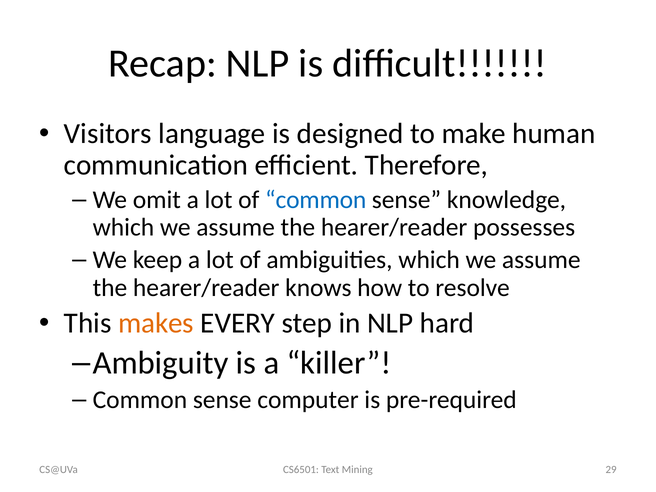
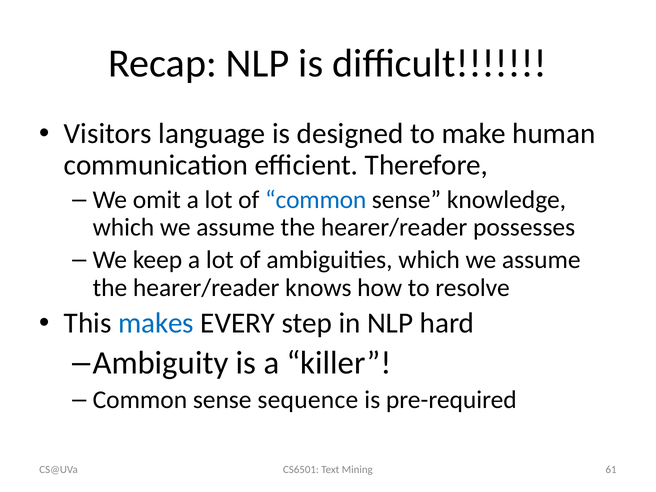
makes colour: orange -> blue
computer: computer -> sequence
29: 29 -> 61
